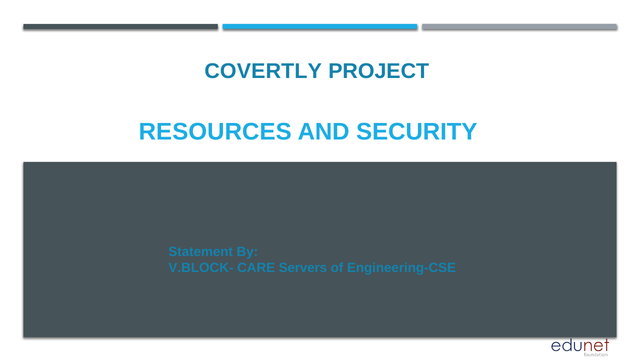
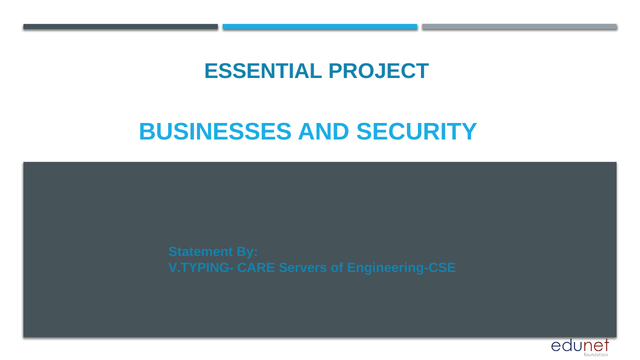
COVERTLY: COVERTLY -> ESSENTIAL
RESOURCES: RESOURCES -> BUSINESSES
V.BLOCK-: V.BLOCK- -> V.TYPING-
